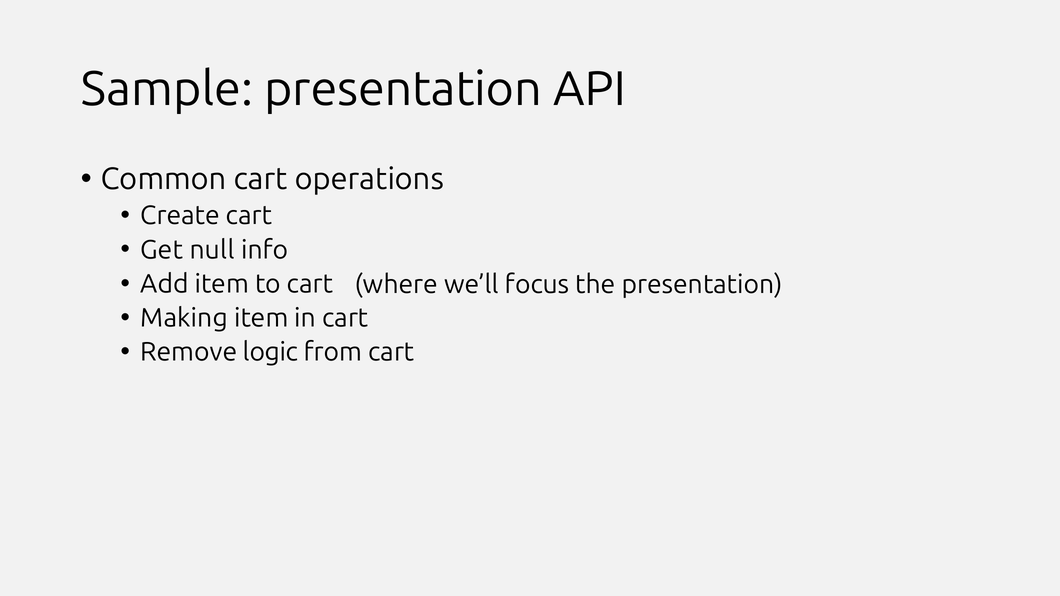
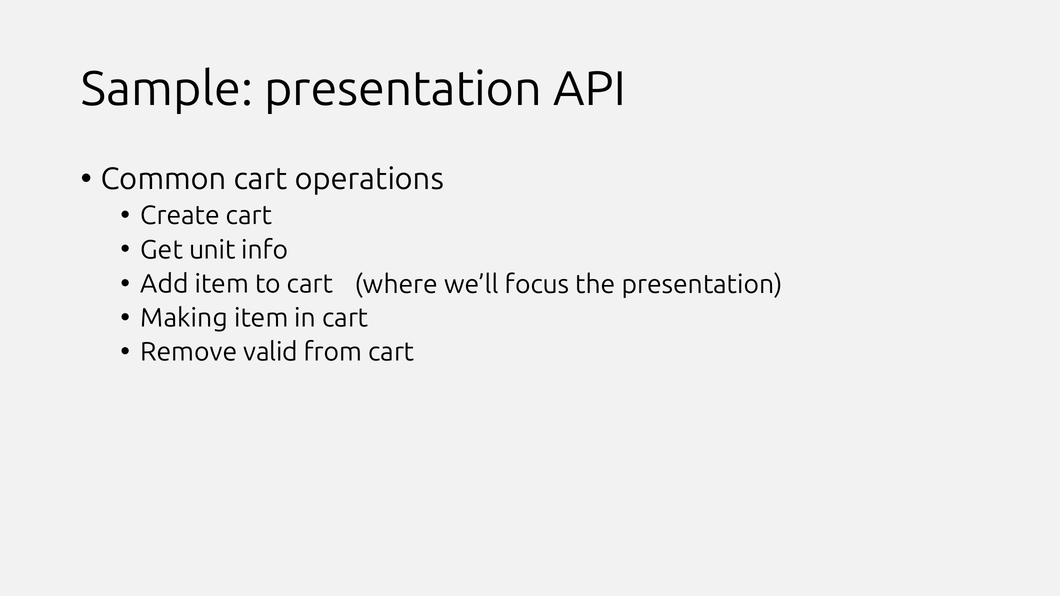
null: null -> unit
logic: logic -> valid
